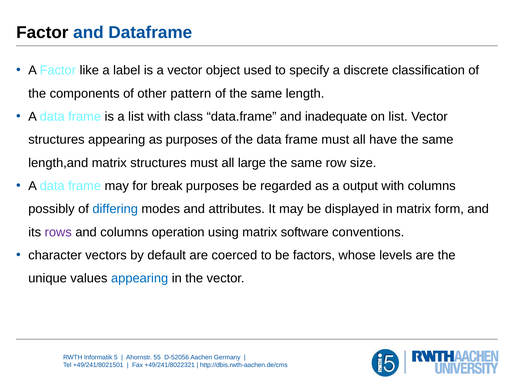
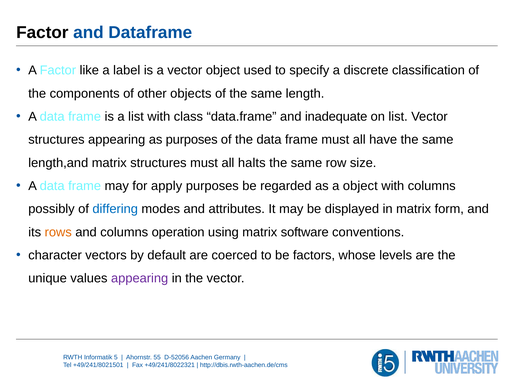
pattern: pattern -> objects
large: large -> halts
break: break -> apply
a output: output -> object
rows colour: purple -> orange
appearing at (140, 279) colour: blue -> purple
